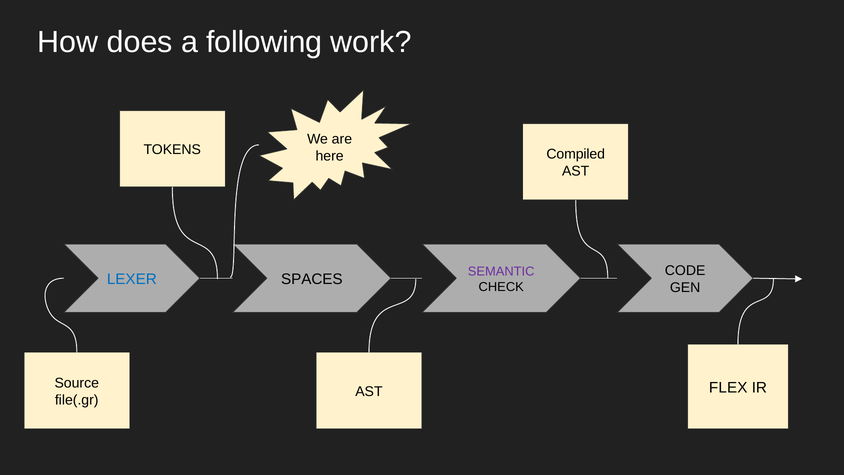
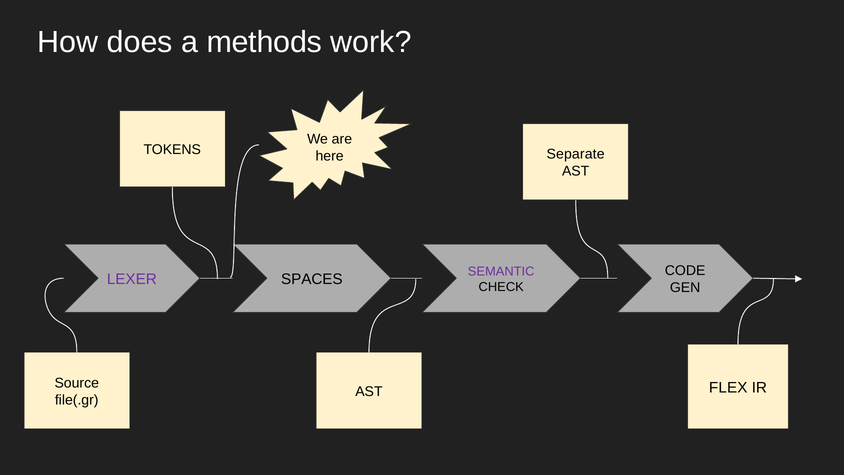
following: following -> methods
Compiled: Compiled -> Separate
LEXER colour: blue -> purple
